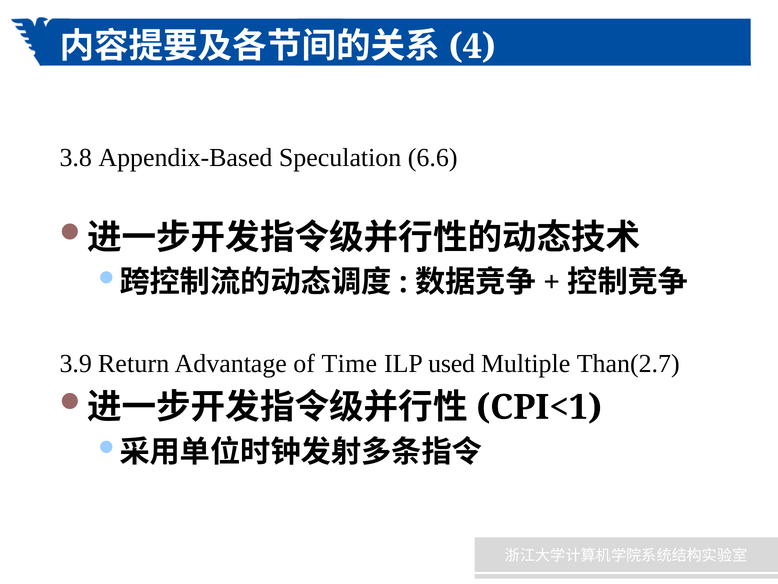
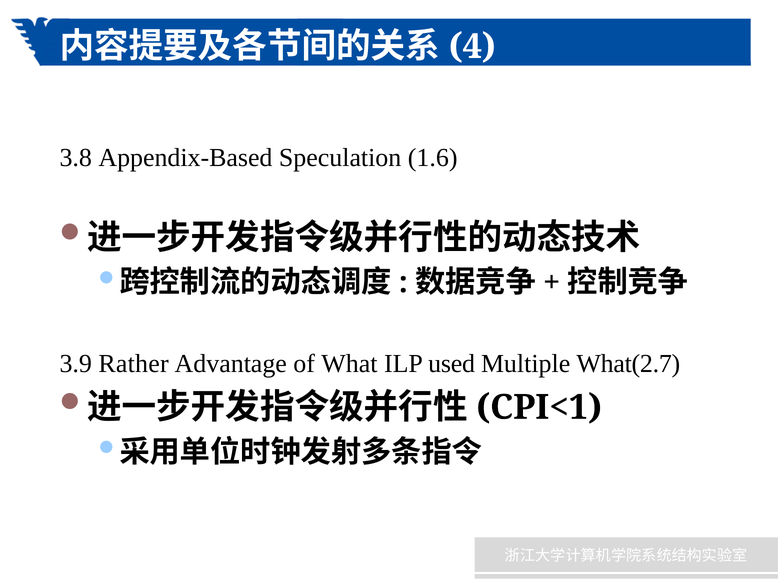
6.6: 6.6 -> 1.6
Return: Return -> Rather
Time: Time -> What
Than(2.7: Than(2.7 -> What(2.7
